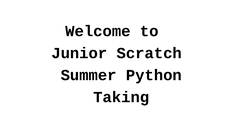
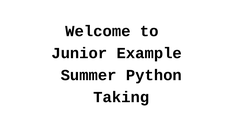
Scratch: Scratch -> Example
